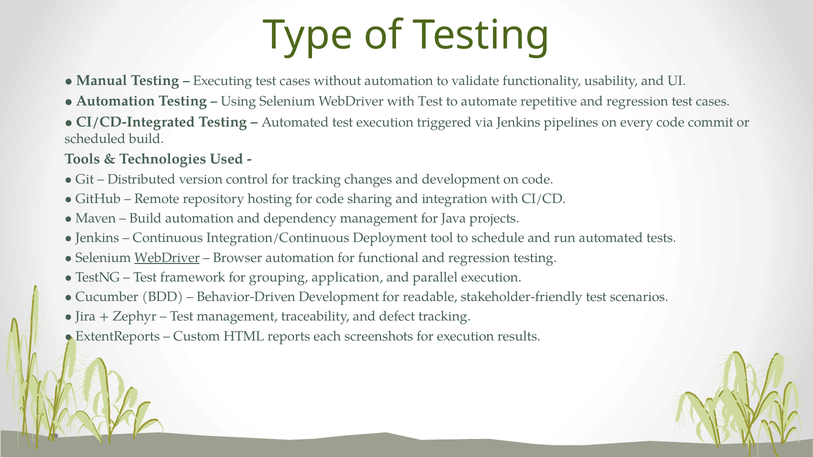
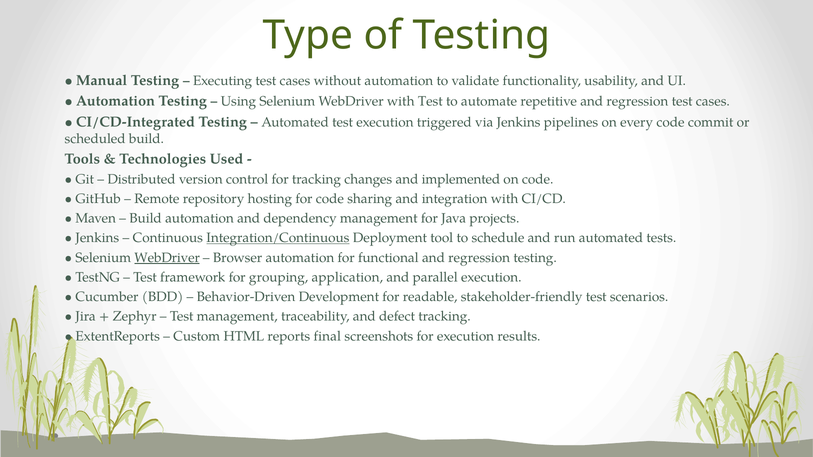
and development: development -> implemented
Integration/Continuous underline: none -> present
each: each -> final
